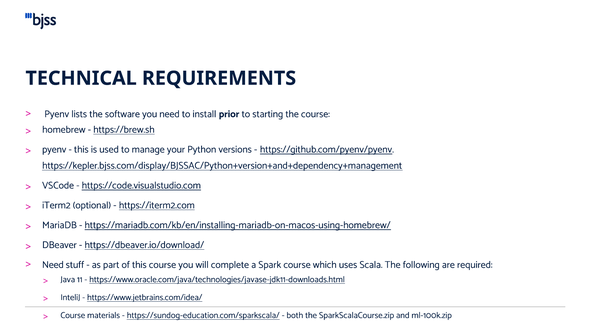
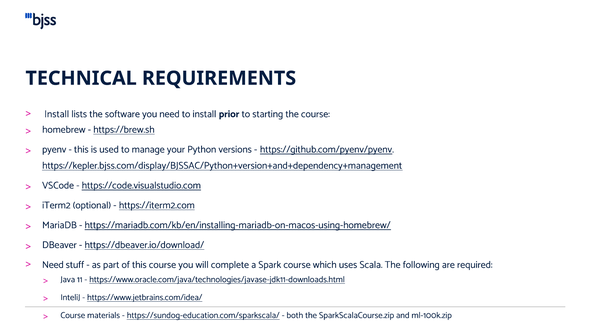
Pyenv at (57, 114): Pyenv -> Install
